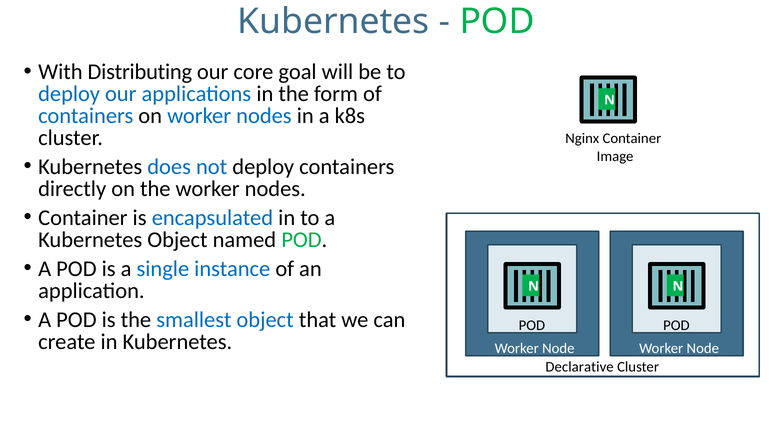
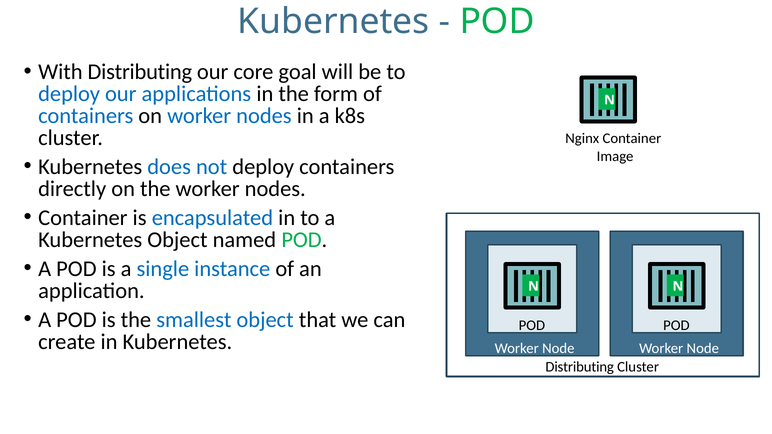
Declarative at (580, 367): Declarative -> Distributing
